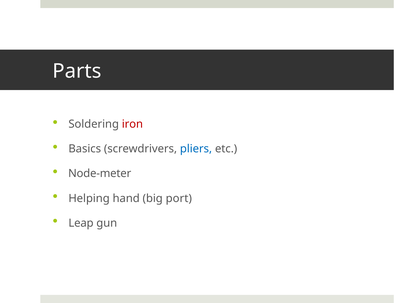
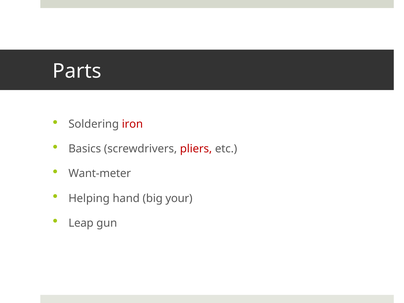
pliers colour: blue -> red
Node-meter: Node-meter -> Want-meter
port: port -> your
